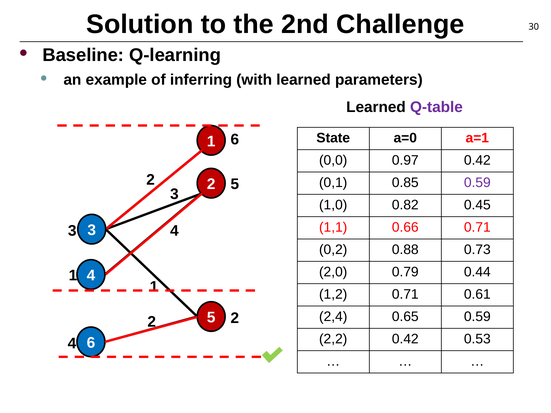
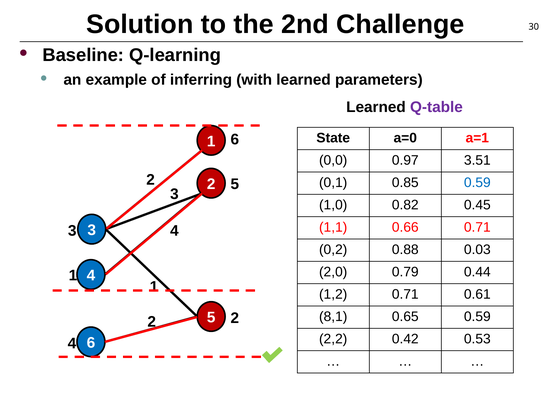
0.97 0.42: 0.42 -> 3.51
0.59 at (477, 183) colour: purple -> blue
0.73: 0.73 -> 0.03
2,4: 2,4 -> 8,1
